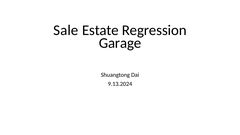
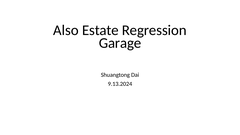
Sale: Sale -> Also
